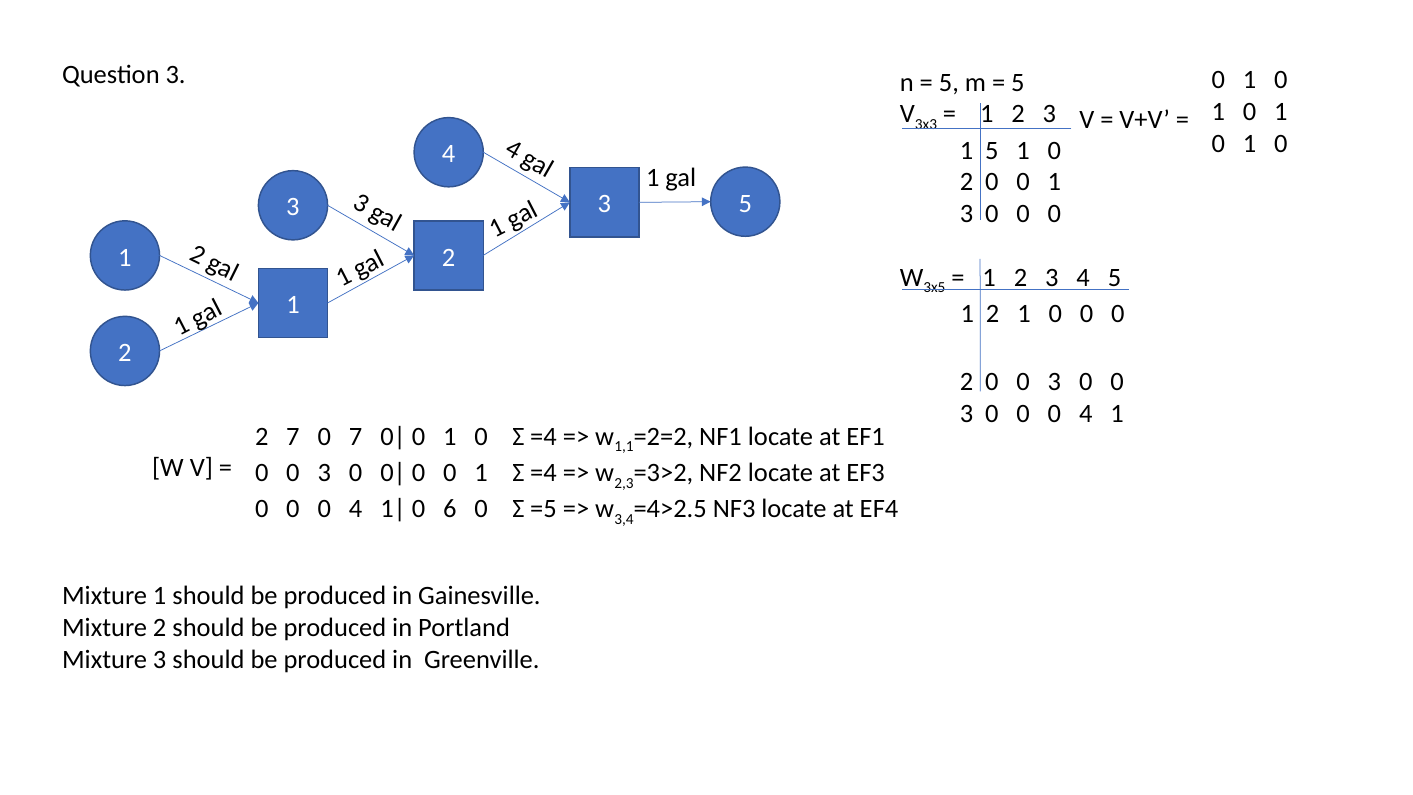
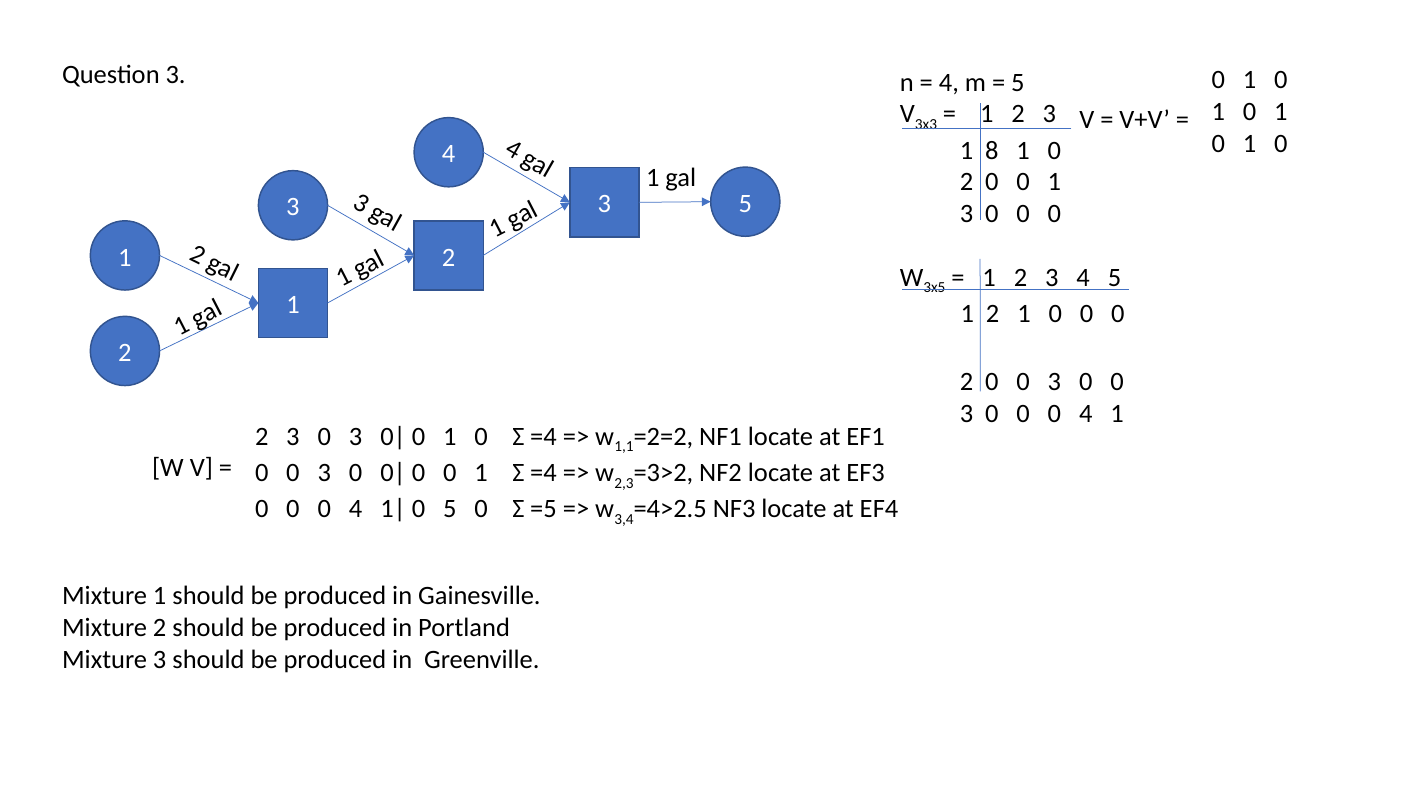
5 at (949, 82): 5 -> 4
1 5: 5 -> 8
7 at (293, 436): 7 -> 3
7 at (356, 436): 7 -> 3
0 6: 6 -> 5
